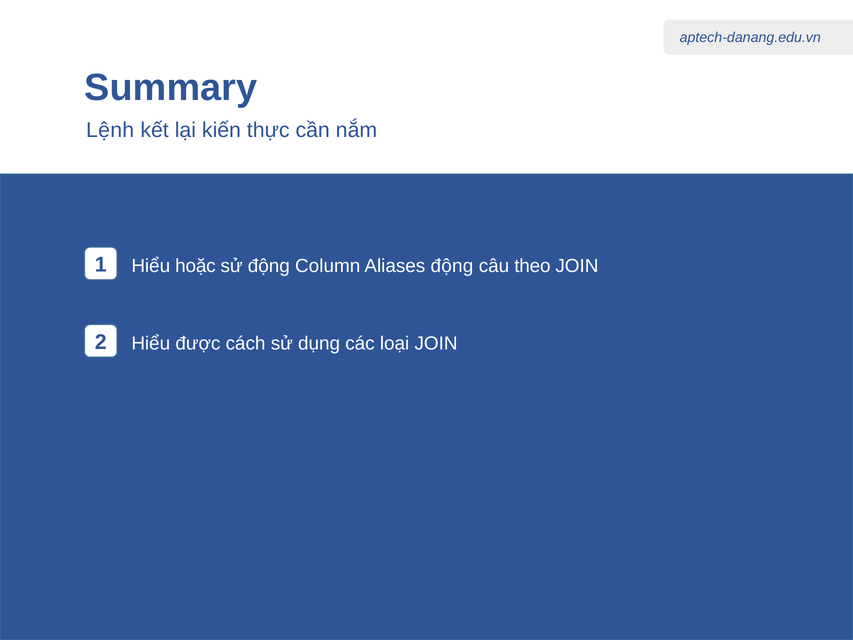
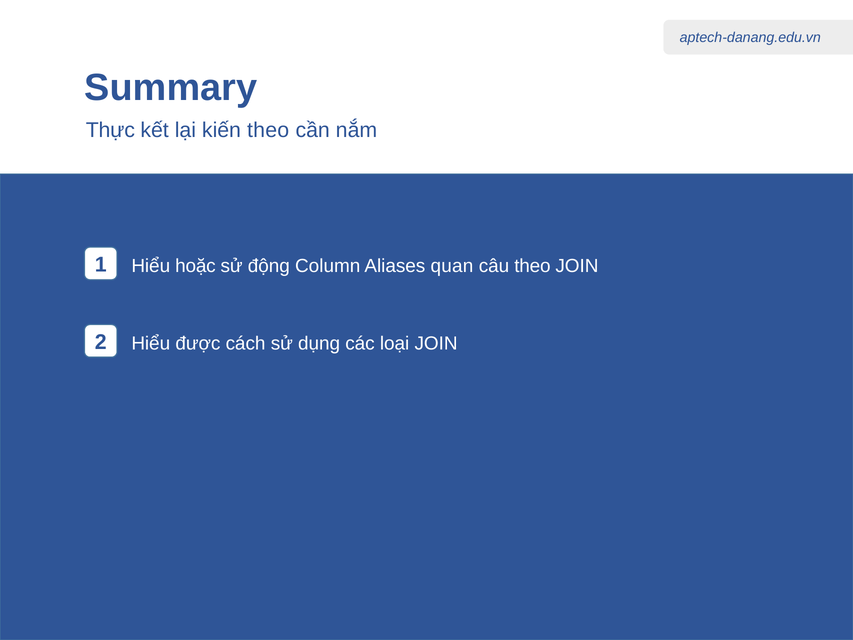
Lệnh: Lệnh -> Thực
kiến thực: thực -> theo
Aliases động: động -> quan
